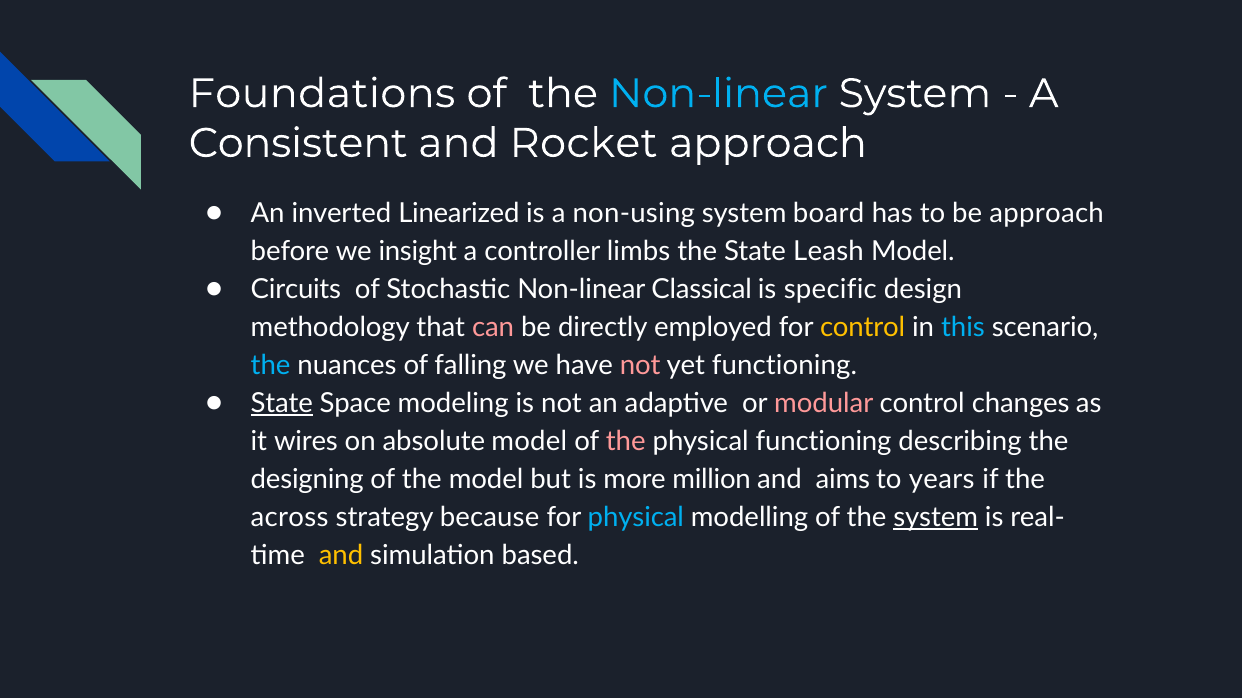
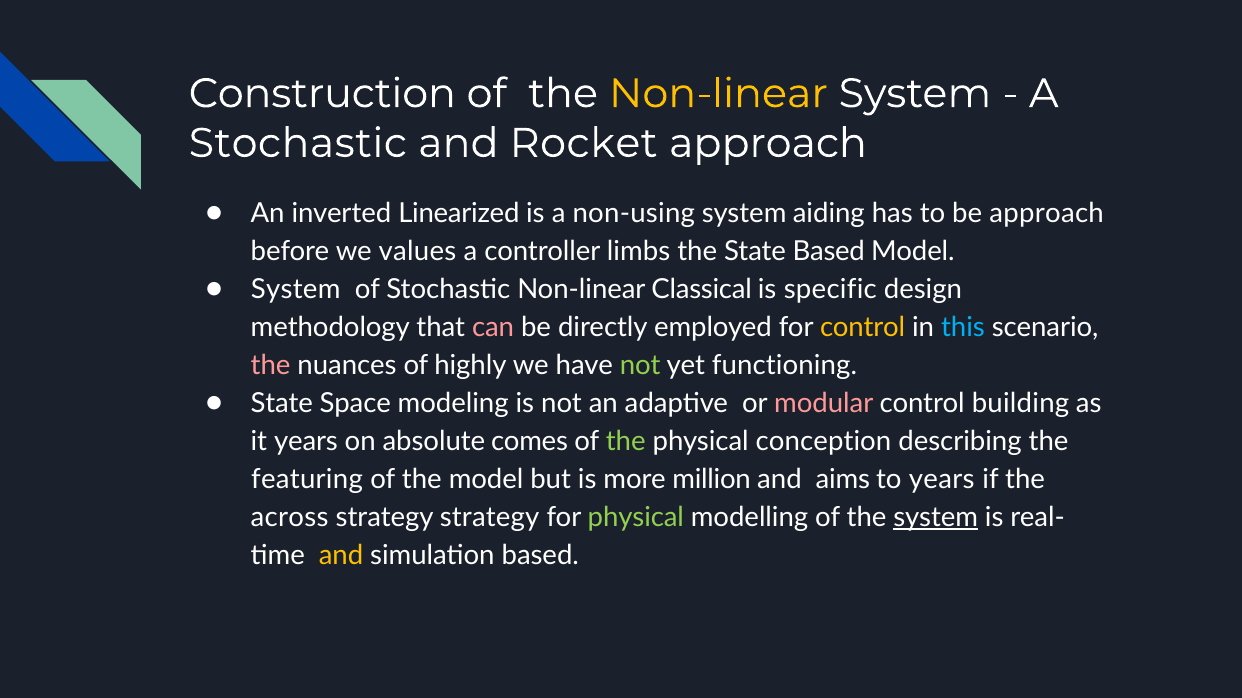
Foundations: Foundations -> Construction
Non-linear at (718, 94) colour: light blue -> yellow
Consistent at (298, 143): Consistent -> Stochastic
board: board -> aiding
insight: insight -> values
State Leash: Leash -> Based
Circuits at (296, 290): Circuits -> System
the at (271, 366) colour: light blue -> pink
falling: falling -> highly
not at (640, 366) colour: pink -> light green
State at (282, 404) underline: present -> none
changes: changes -> building
it wires: wires -> years
absolute model: model -> comes
the at (626, 442) colour: pink -> light green
physical functioning: functioning -> conception
designing: designing -> featuring
strategy because: because -> strategy
physical at (636, 518) colour: light blue -> light green
